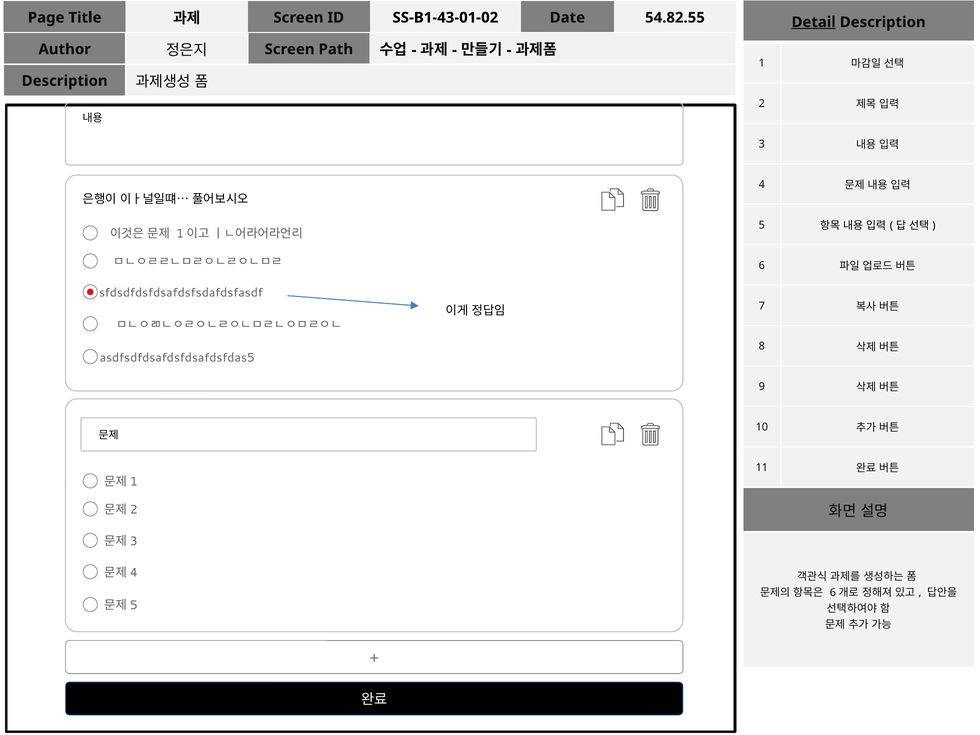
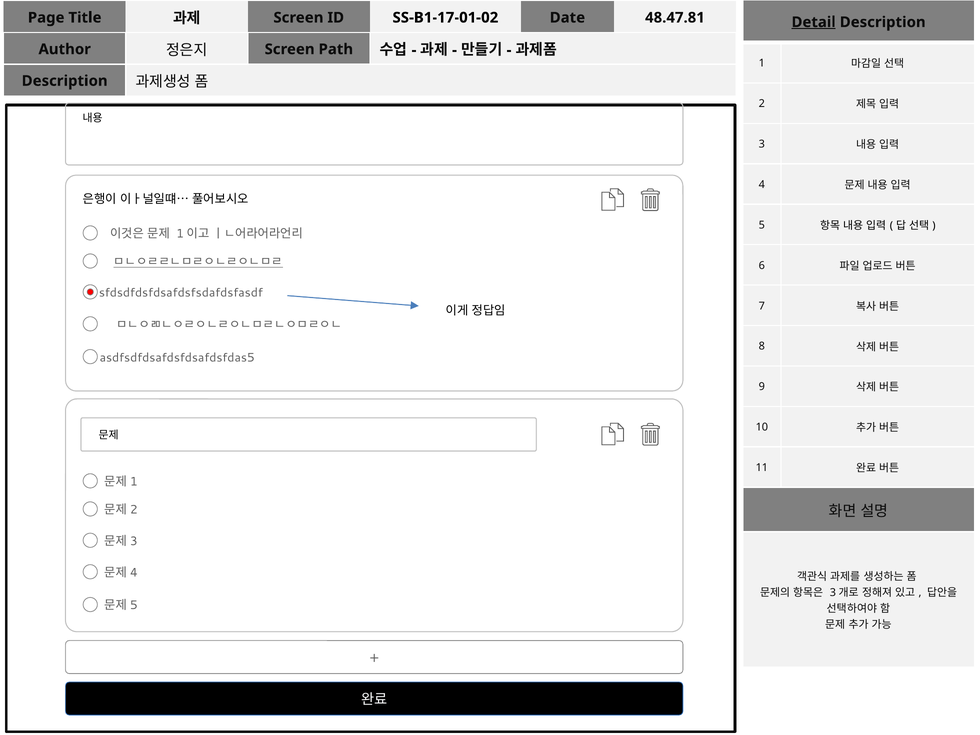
SS-B1-43-01-02: SS-B1-43-01-02 -> SS-B1-17-01-02
54.82.55: 54.82.55 -> 48.47.81
ㅁㄴㅇㄹㄹㄴㅁㄹㅇㄴㄹㅇㄴㅁㄹ underline: none -> present
6 at (833, 593): 6 -> 3
